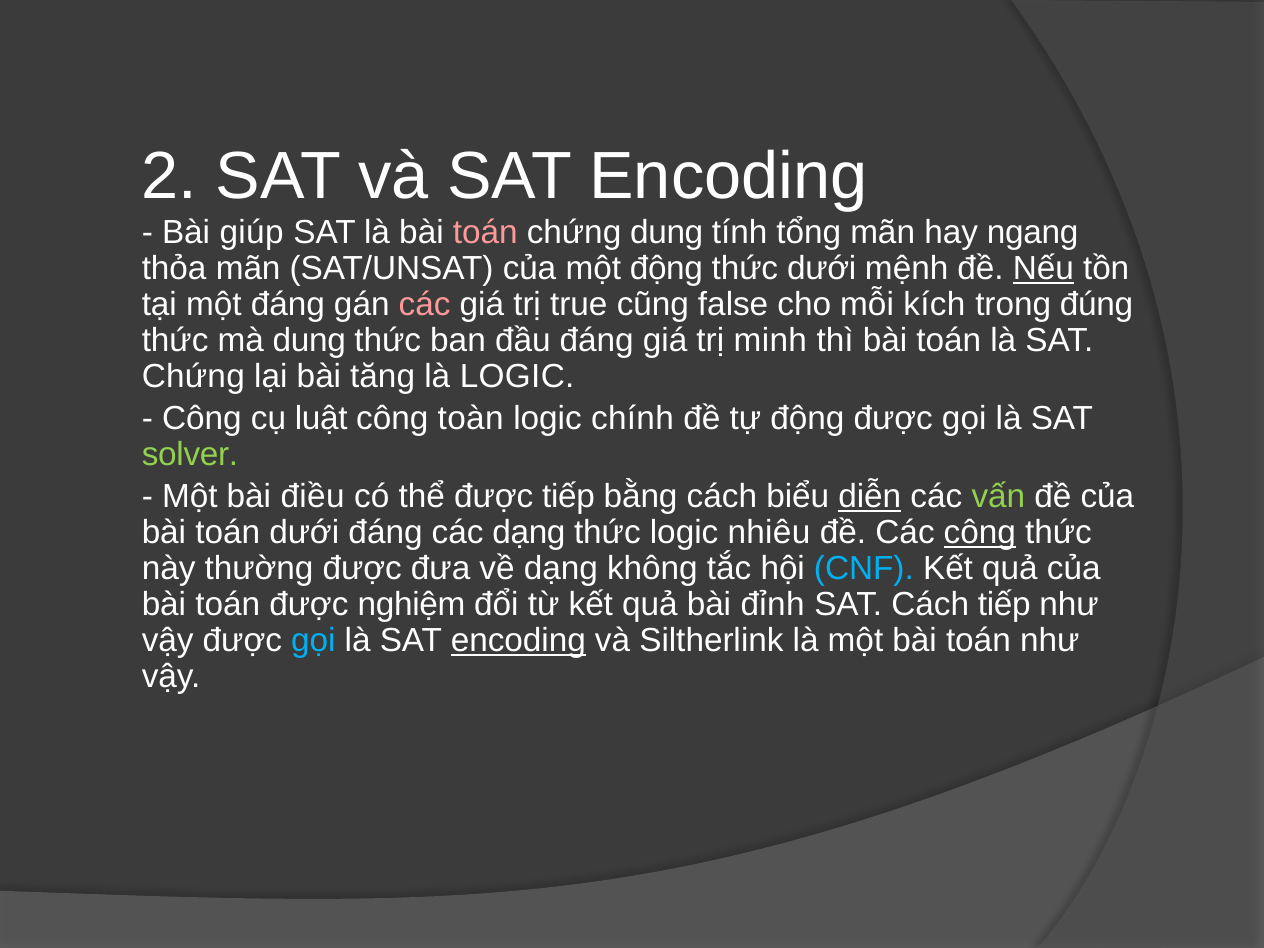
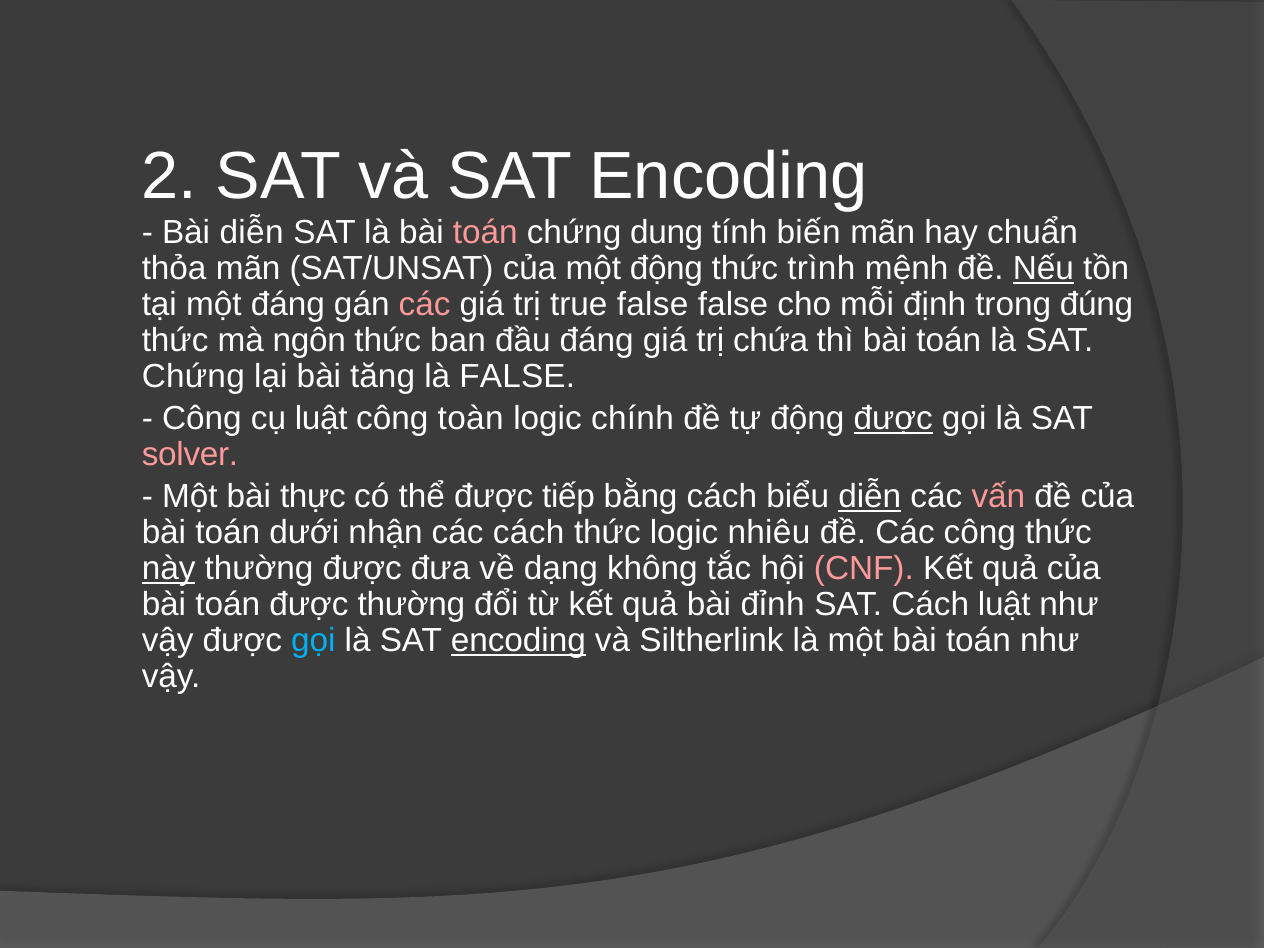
Bài giúp: giúp -> diễn
tổng: tổng -> biến
ngang: ngang -> chuẩn
thức dưới: dưới -> trình
true cũng: cũng -> false
kích: kích -> định
mà dung: dung -> ngôn
minh: minh -> chứa
là LOGIC: LOGIC -> FALSE
được at (893, 418) underline: none -> present
solver colour: light green -> pink
điều: điều -> thực
vấn colour: light green -> pink
dưới đáng: đáng -> nhận
các dạng: dạng -> cách
công at (980, 532) underline: present -> none
này underline: none -> present
CNF colour: light blue -> pink
được nghiệm: nghiệm -> thường
Cách tiếp: tiếp -> luật
